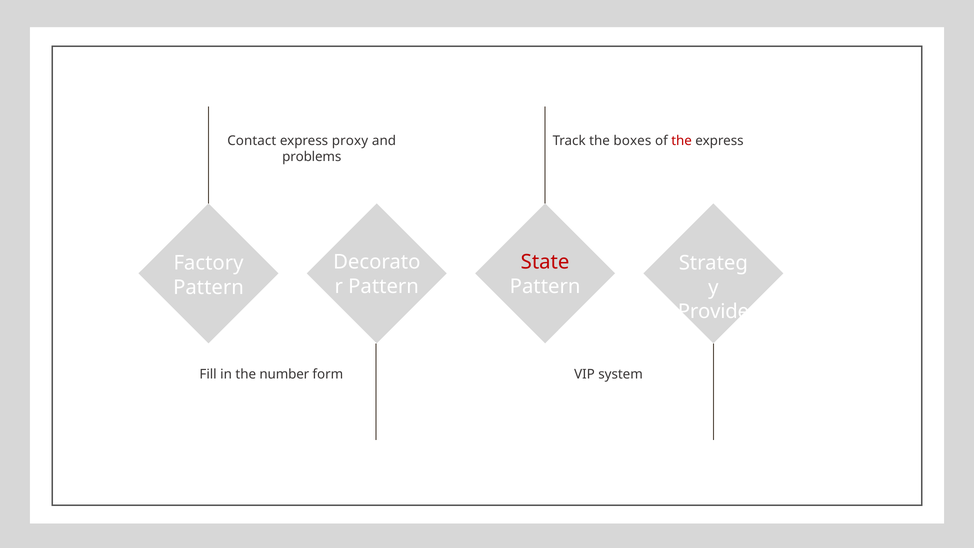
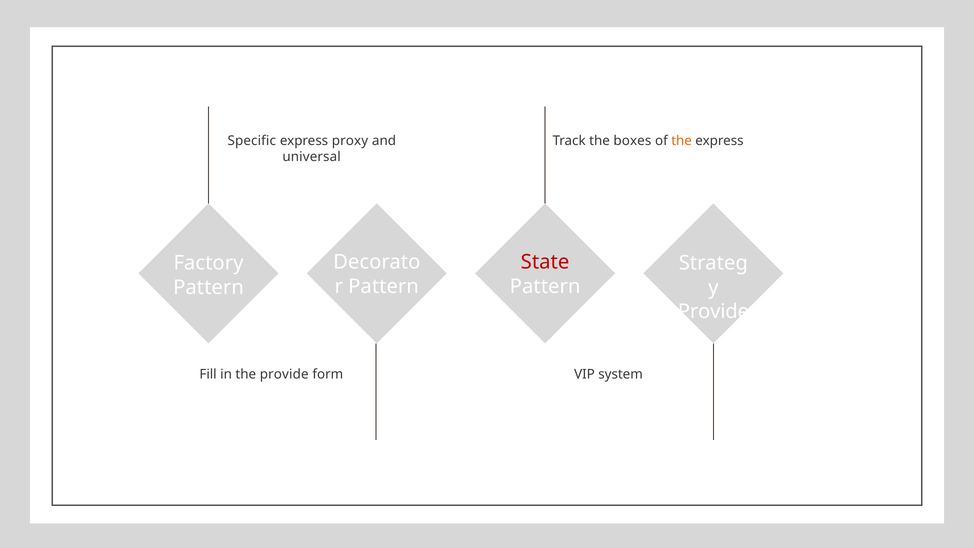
Contact: Contact -> Specific
the at (682, 141) colour: red -> orange
problems: problems -> universal
the number: number -> provide
